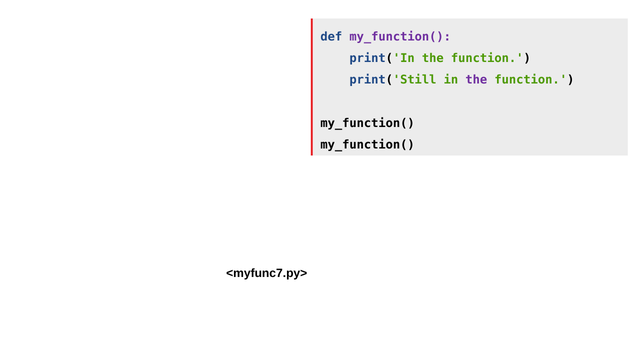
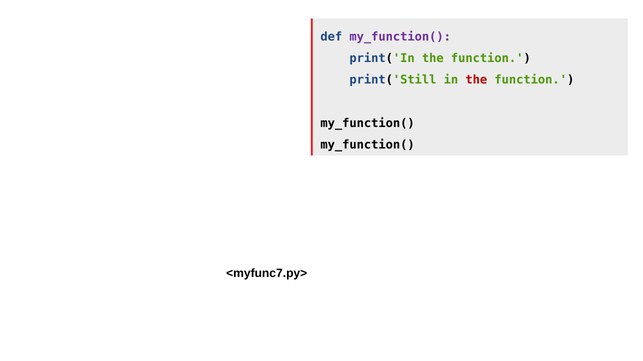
the at (476, 80) colour: purple -> red
